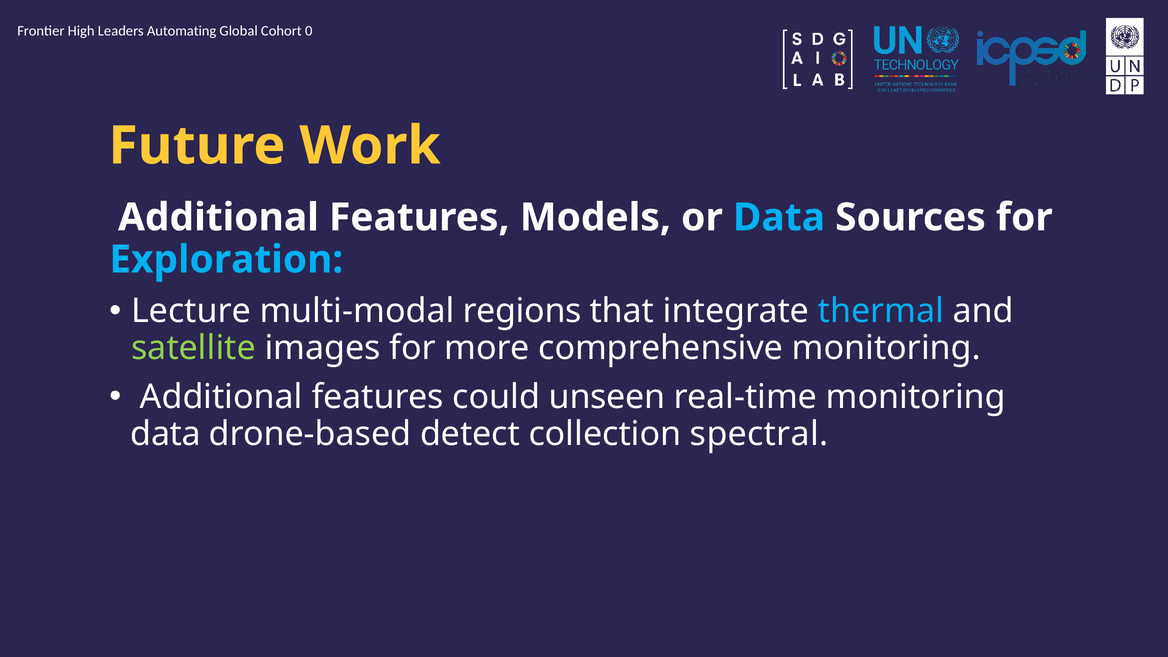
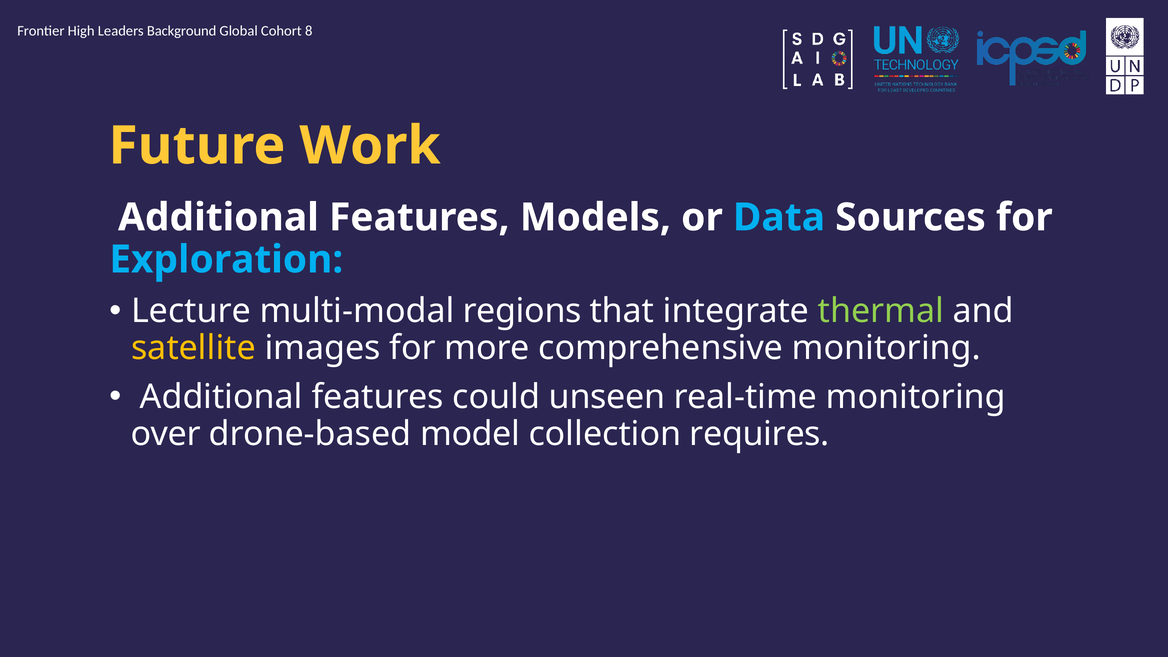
Automating: Automating -> Background
0: 0 -> 8
thermal colour: light blue -> light green
satellite colour: light green -> yellow
data at (166, 434): data -> over
detect: detect -> model
spectral: spectral -> requires
